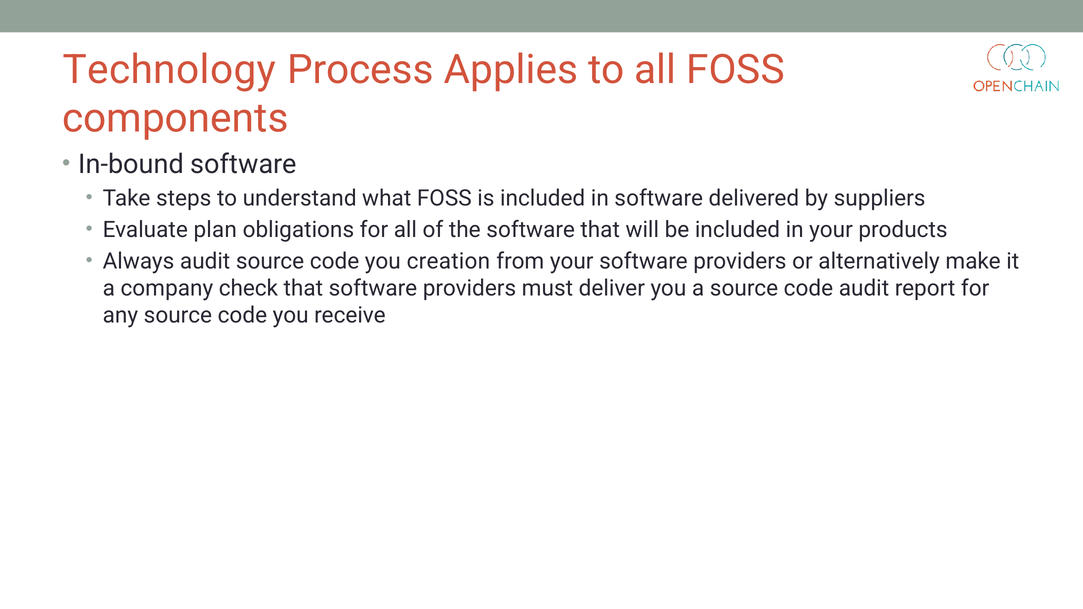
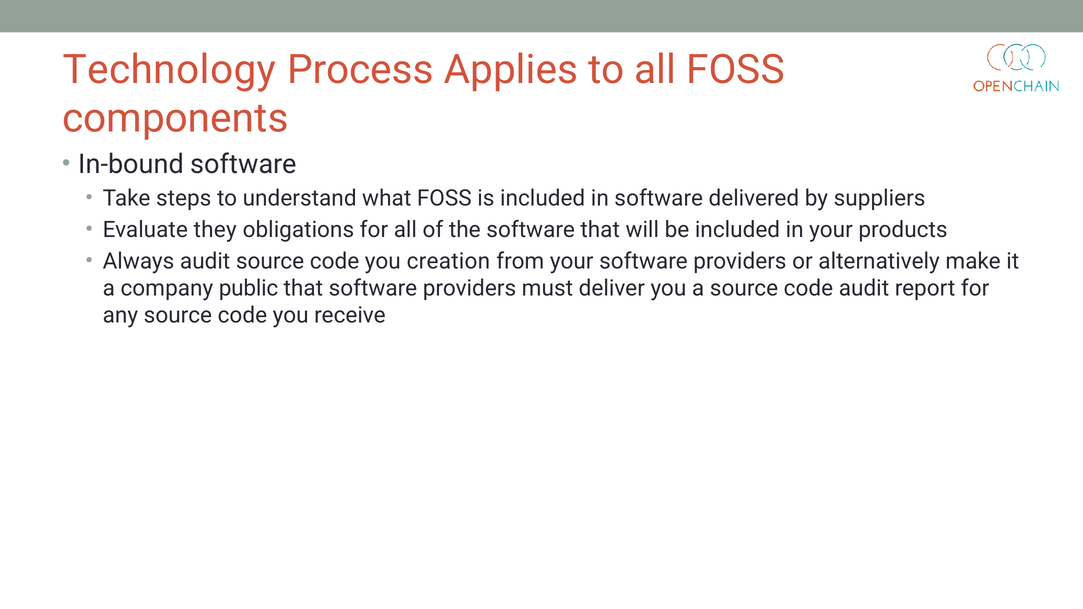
plan: plan -> they
check: check -> public
